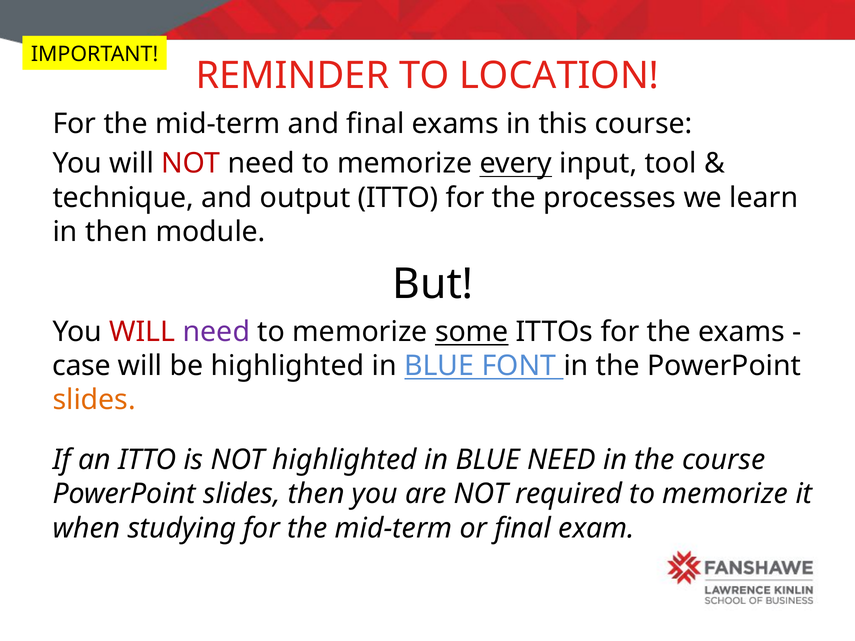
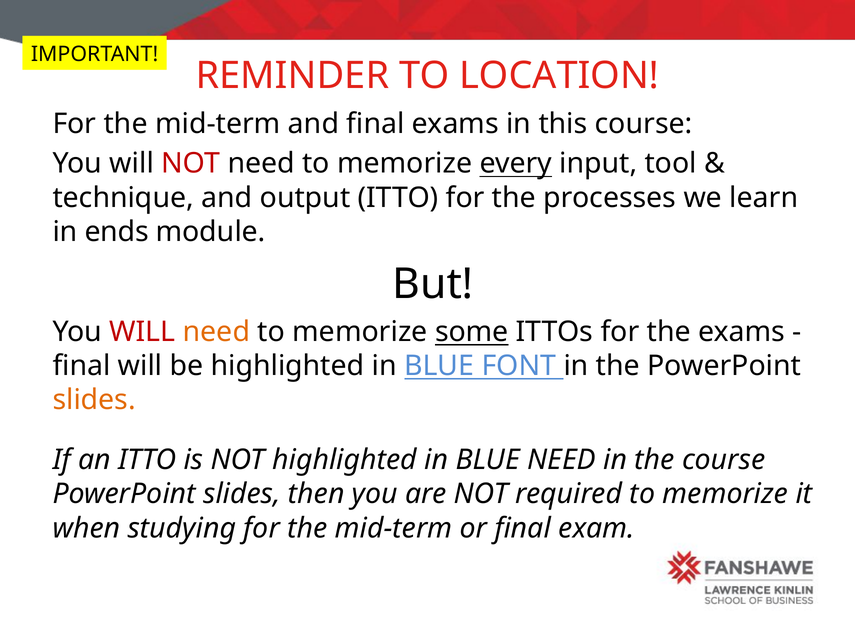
in then: then -> ends
need at (216, 332) colour: purple -> orange
case at (82, 366): case -> final
